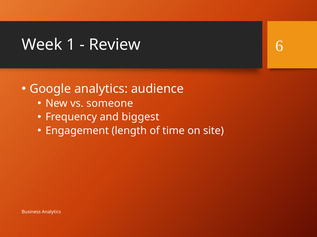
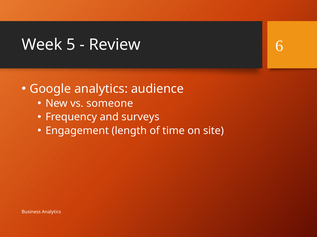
1: 1 -> 5
biggest: biggest -> surveys
